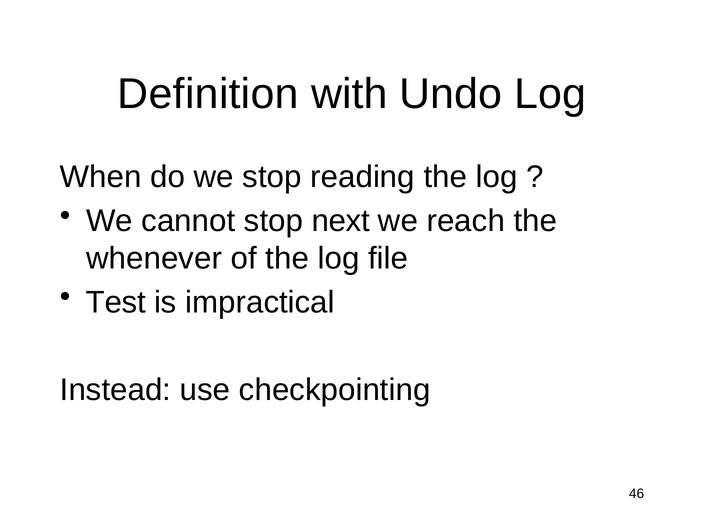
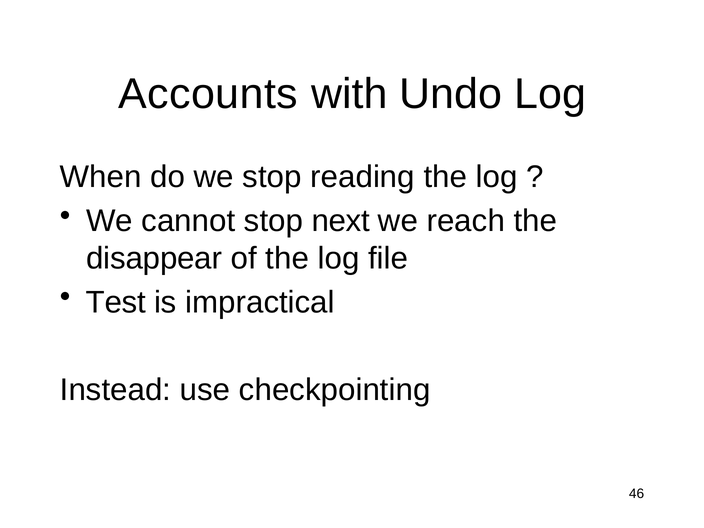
Definition: Definition -> Accounts
whenever: whenever -> disappear
